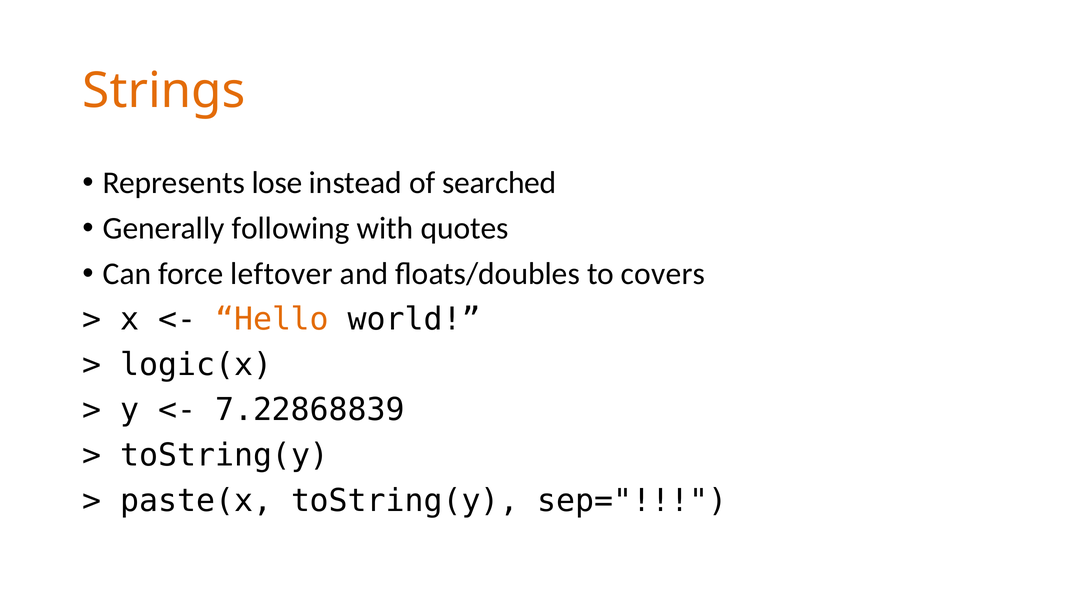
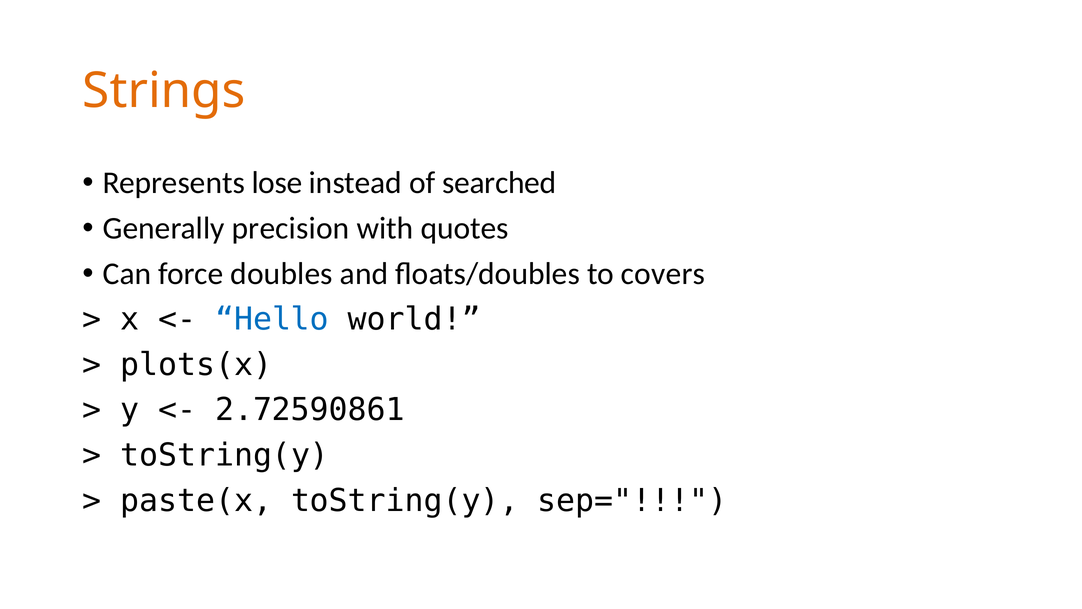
following: following -> precision
leftover: leftover -> doubles
Hello colour: orange -> blue
logic(x: logic(x -> plots(x
7.22868839: 7.22868839 -> 2.72590861
